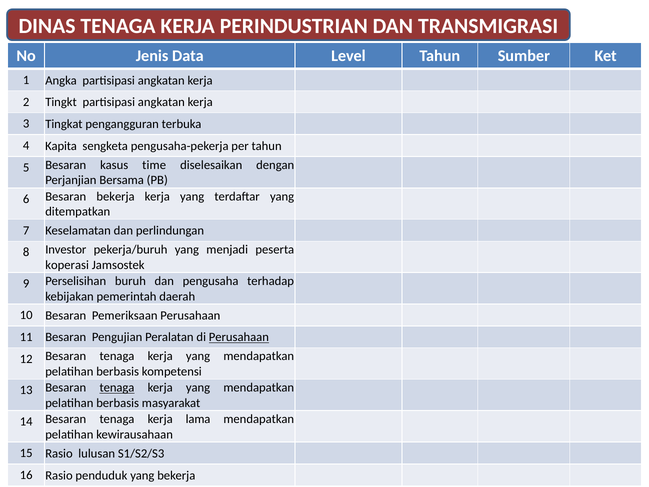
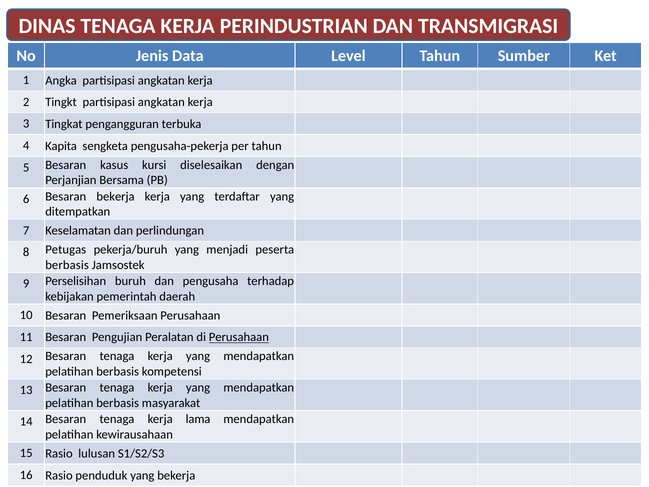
time: time -> kursi
Investor: Investor -> Petugas
koperasi at (67, 265): koperasi -> berbasis
tenaga at (117, 388) underline: present -> none
